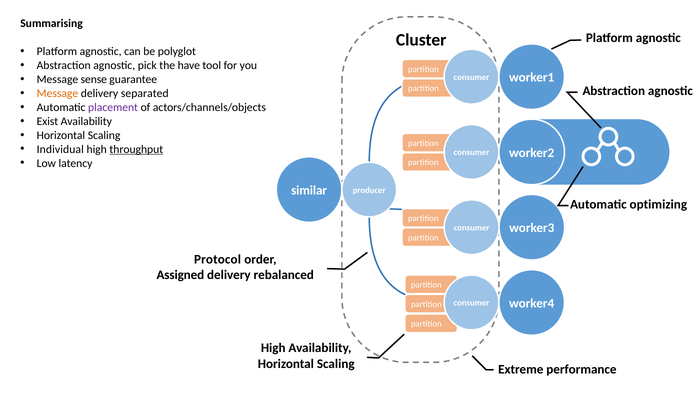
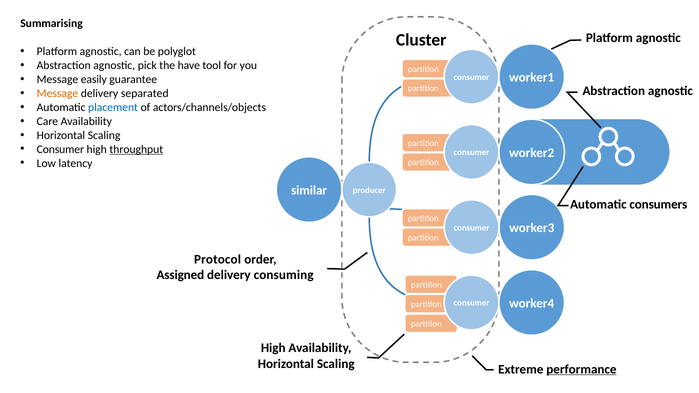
sense: sense -> easily
placement colour: purple -> blue
Exist: Exist -> Care
Individual at (60, 149): Individual -> Consumer
optimizing: optimizing -> consumers
rebalanced: rebalanced -> consuming
performance underline: none -> present
